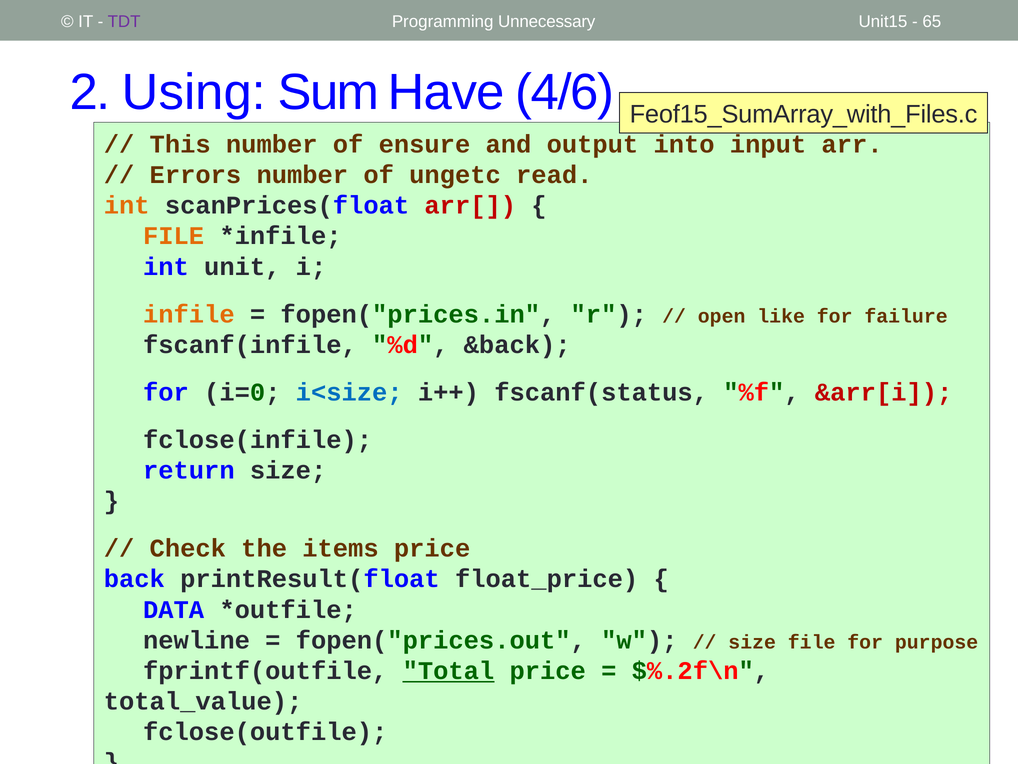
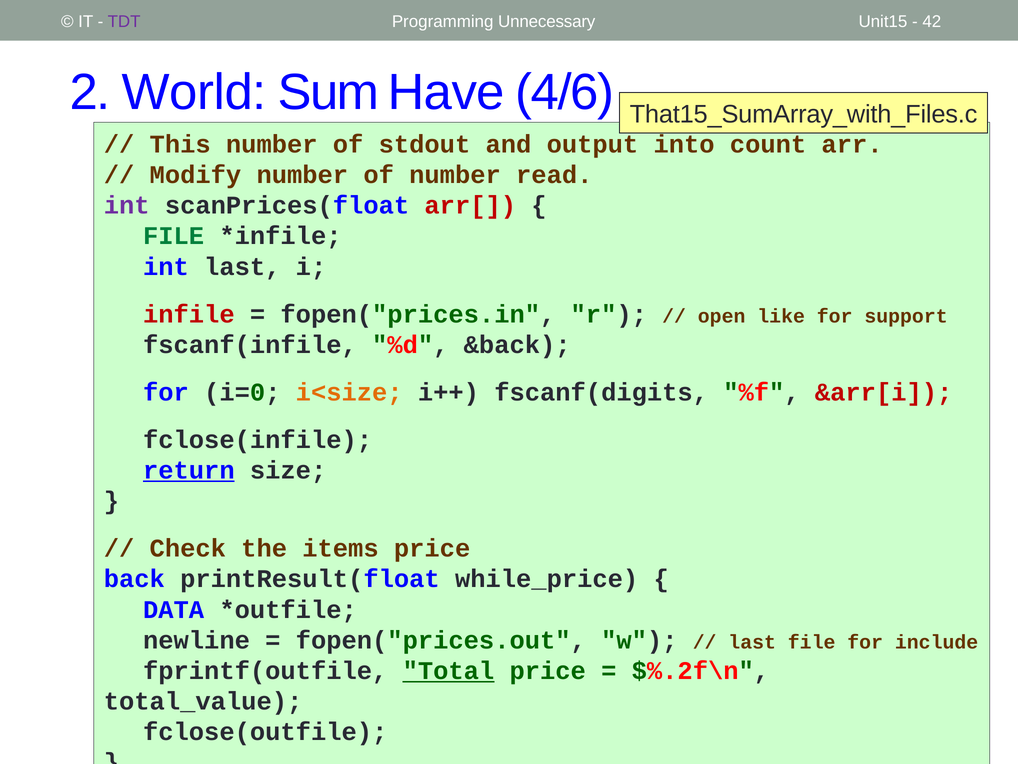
65: 65 -> 42
Using: Using -> World
Feof15_SumArray_with_Files.c: Feof15_SumArray_with_Files.c -> That15_SumArray_with_Files.c
ensure: ensure -> stdout
input: input -> count
Errors: Errors -> Modify
of ungetc: ungetc -> number
int at (127, 205) colour: orange -> purple
FILE at (174, 236) colour: orange -> green
int unit: unit -> last
infile colour: orange -> red
failure: failure -> support
i<size colour: blue -> orange
fscanf(status: fscanf(status -> fscanf(digits
return underline: none -> present
float_price: float_price -> while_price
size at (752, 642): size -> last
purpose: purpose -> include
